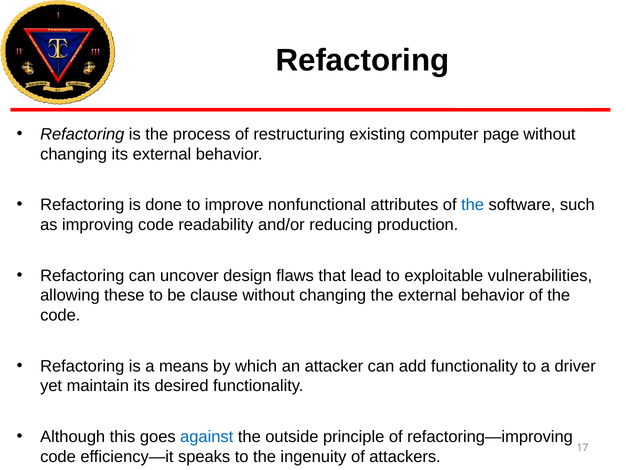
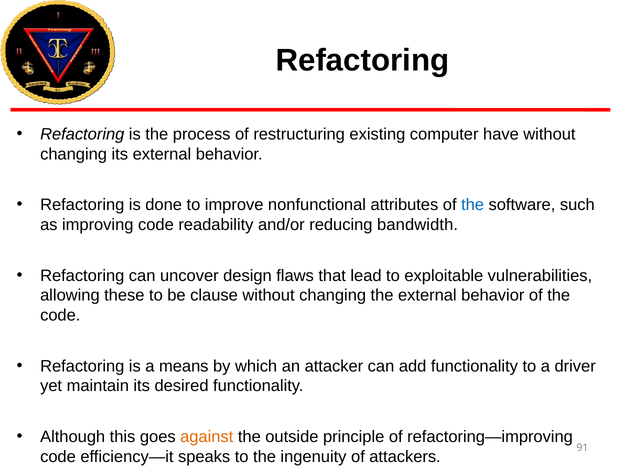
page: page -> have
production: production -> bandwidth
against colour: blue -> orange
17: 17 -> 91
